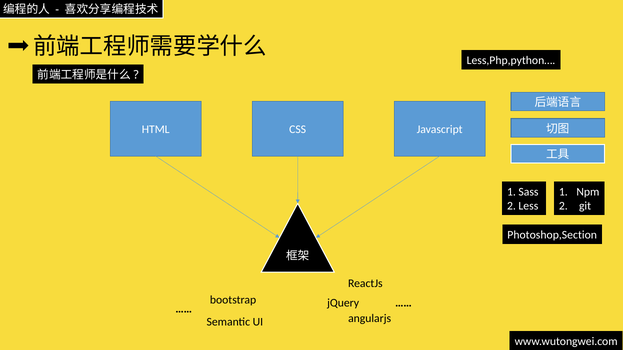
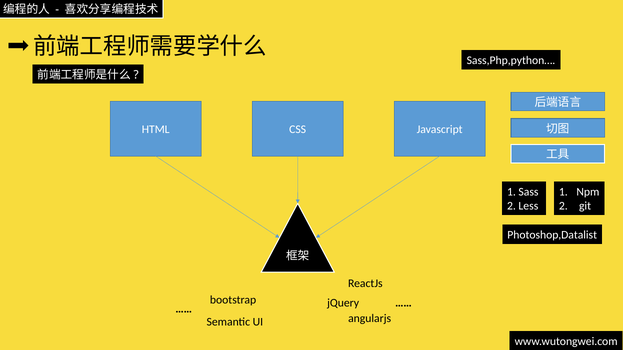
Less,Php,python…: Less,Php,python… -> Sass,Php,python…
Photoshop,Section: Photoshop,Section -> Photoshop,Datalist
